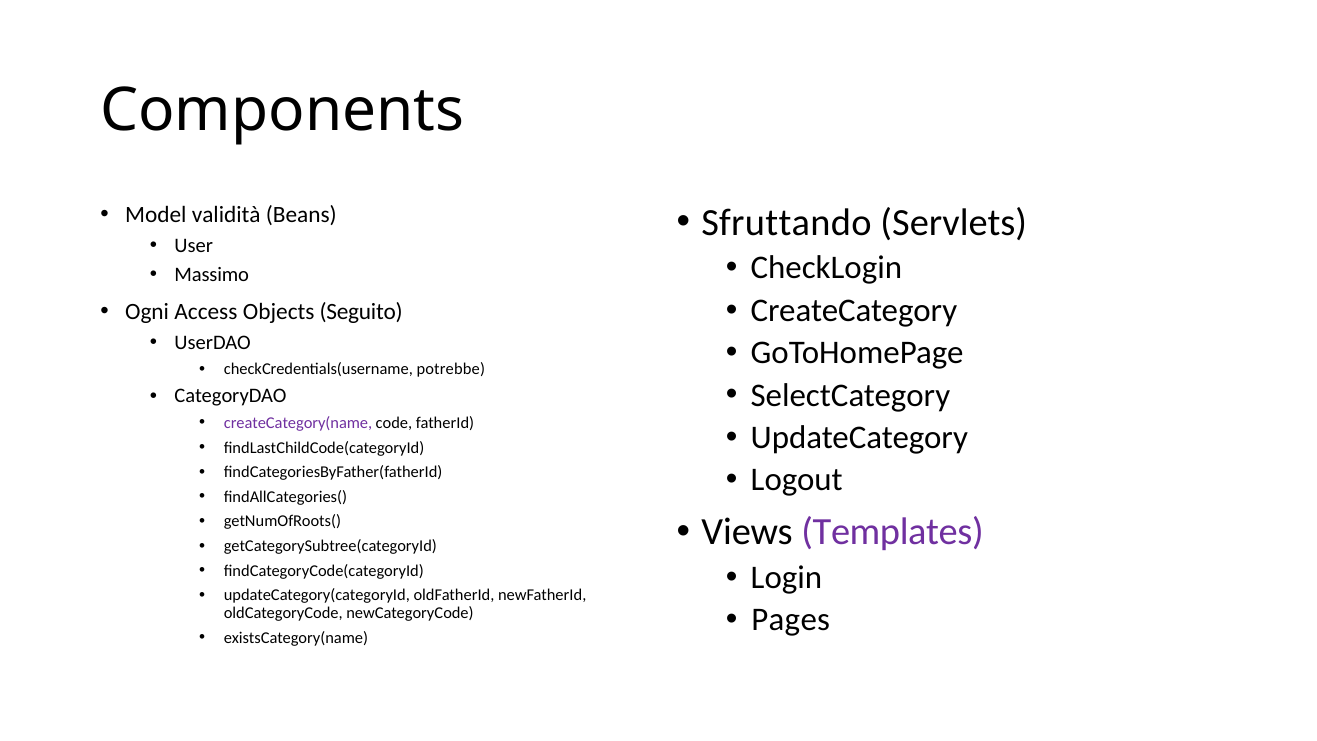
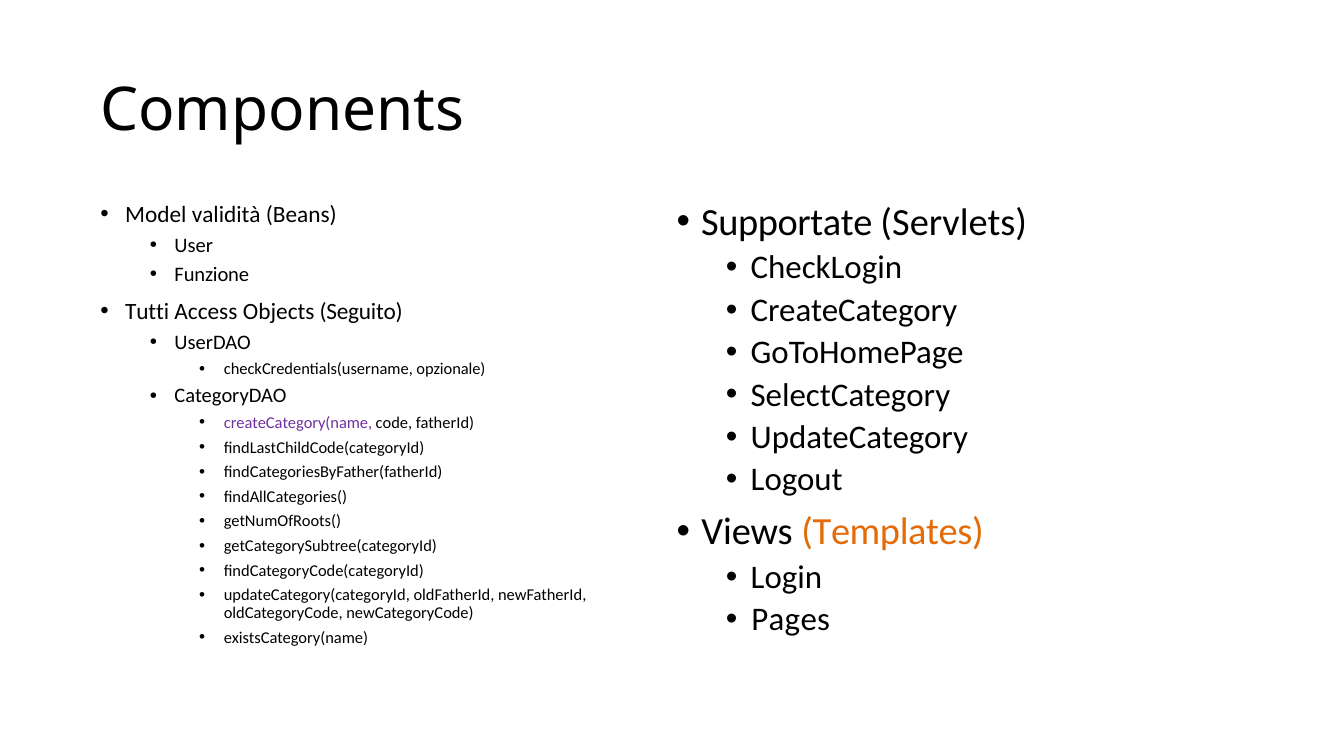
Sfruttando: Sfruttando -> Supportate
Massimo: Massimo -> Funzione
Ogni: Ogni -> Tutti
potrebbe: potrebbe -> opzionale
Templates colour: purple -> orange
